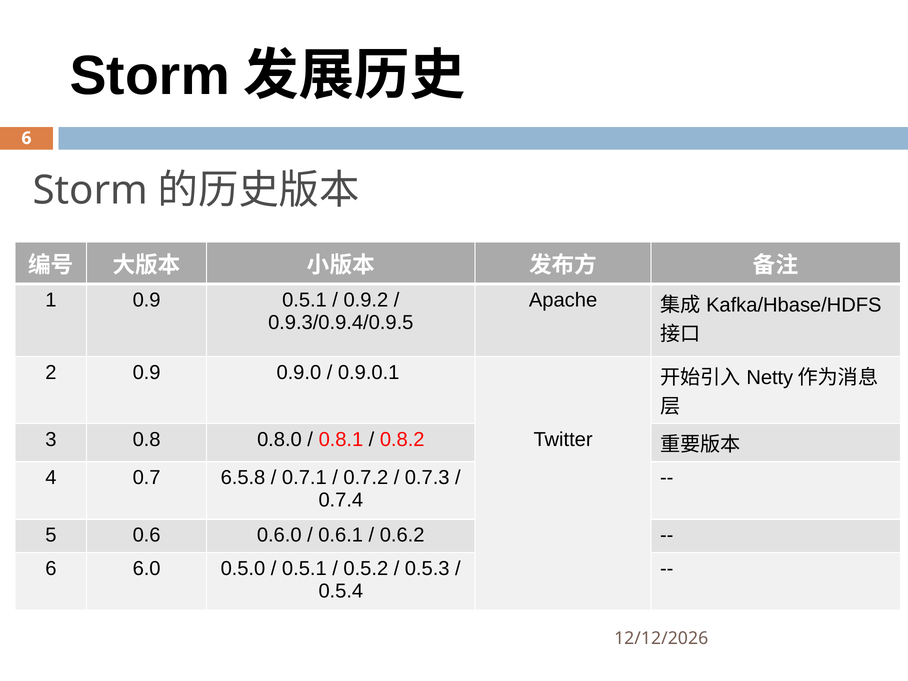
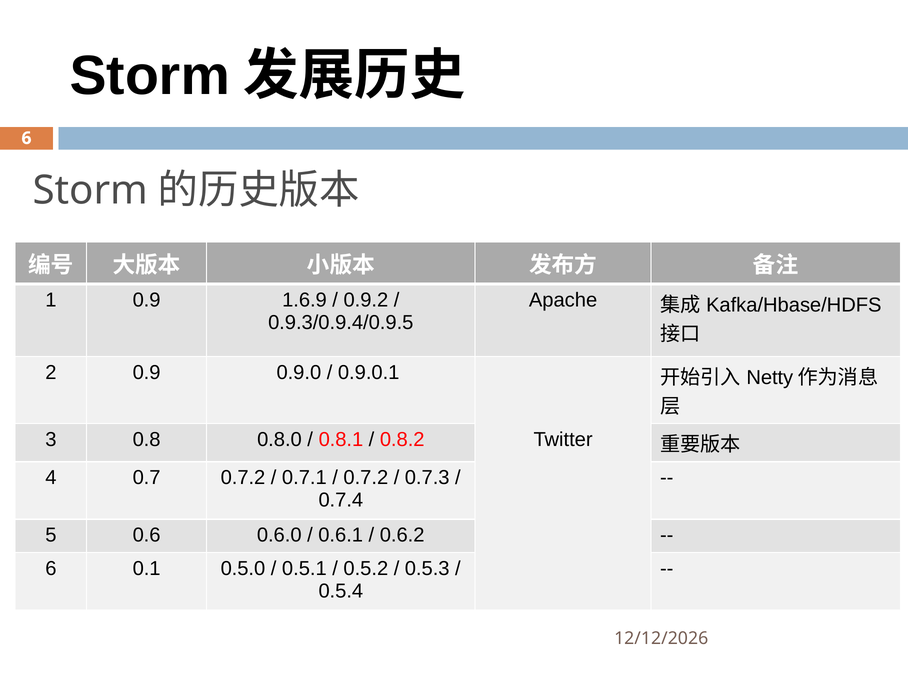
0.9 0.5.1: 0.5.1 -> 1.6.9
0.7 6.5.8: 6.5.8 -> 0.7.2
6.0: 6.0 -> 0.1
